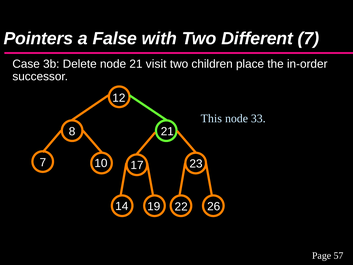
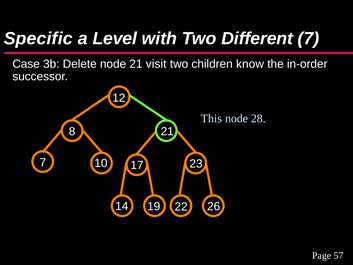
Pointers: Pointers -> Specific
False: False -> Level
place: place -> know
33: 33 -> 28
